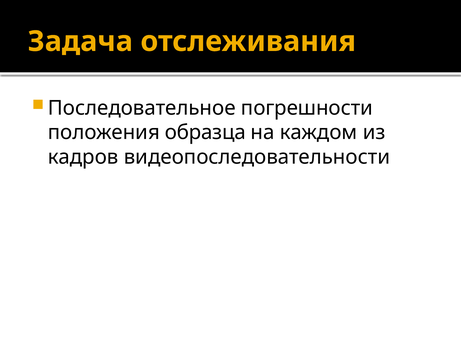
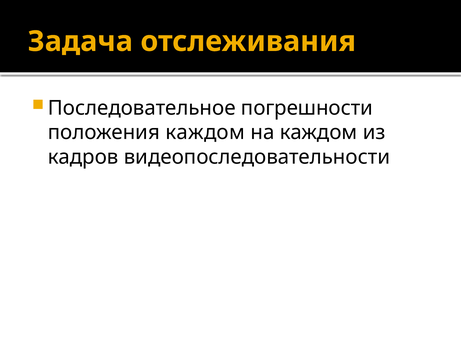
положения образца: образца -> каждом
